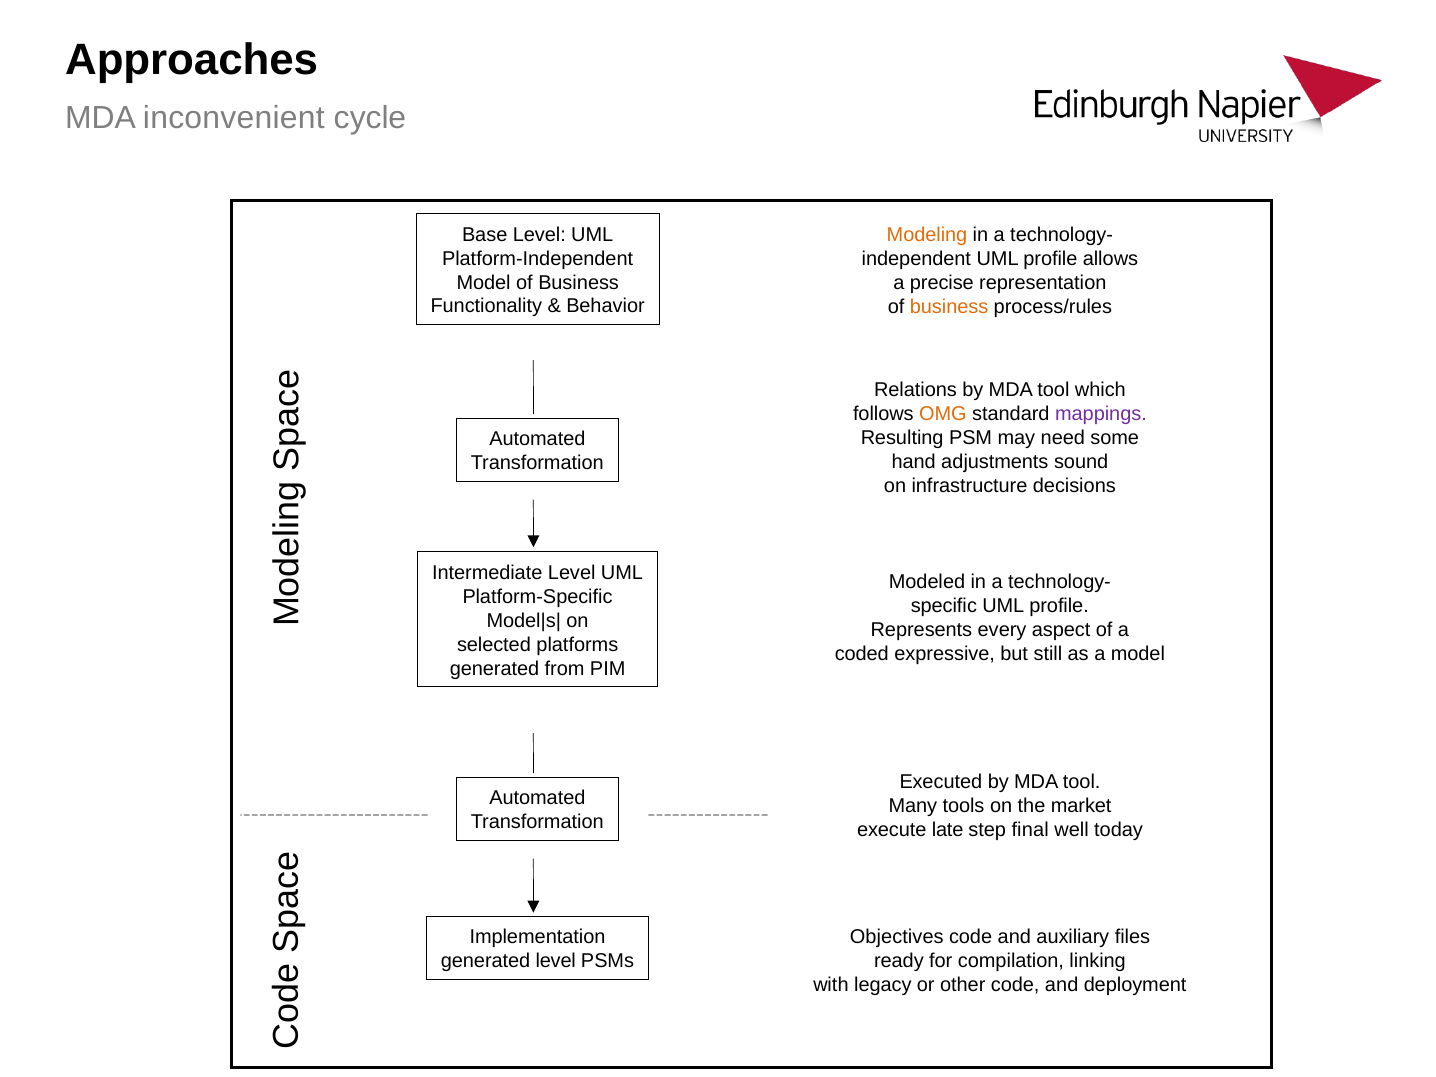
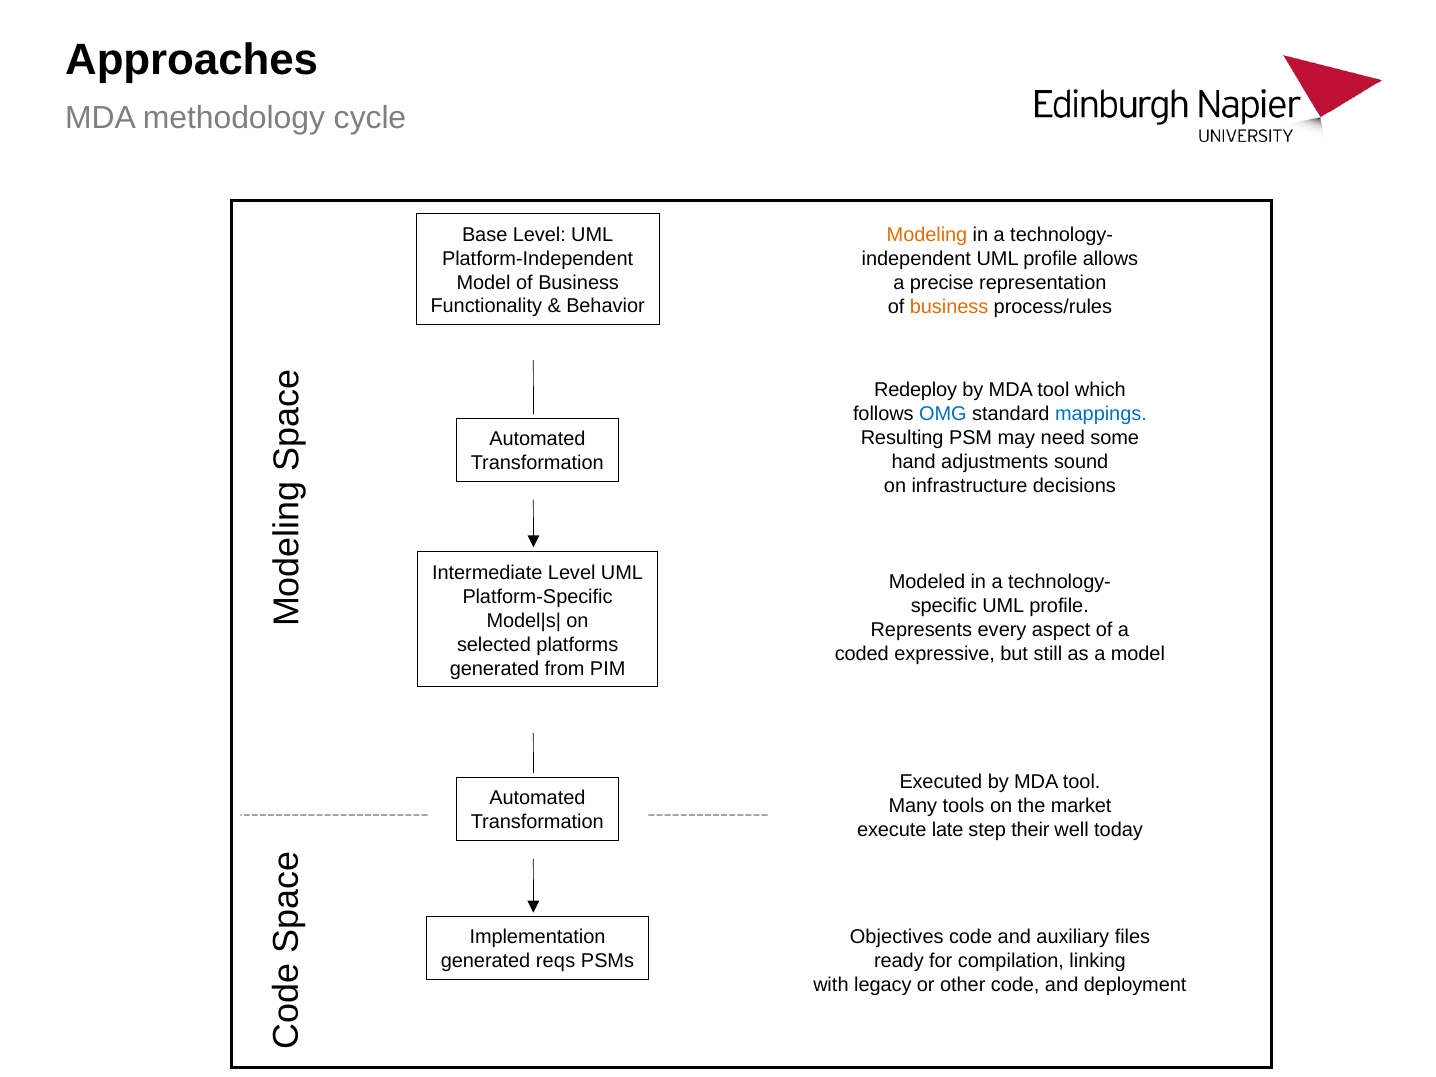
inconvenient: inconvenient -> methodology
Relations: Relations -> Redeploy
OMG colour: orange -> blue
mappings colour: purple -> blue
final: final -> their
generated level: level -> reqs
